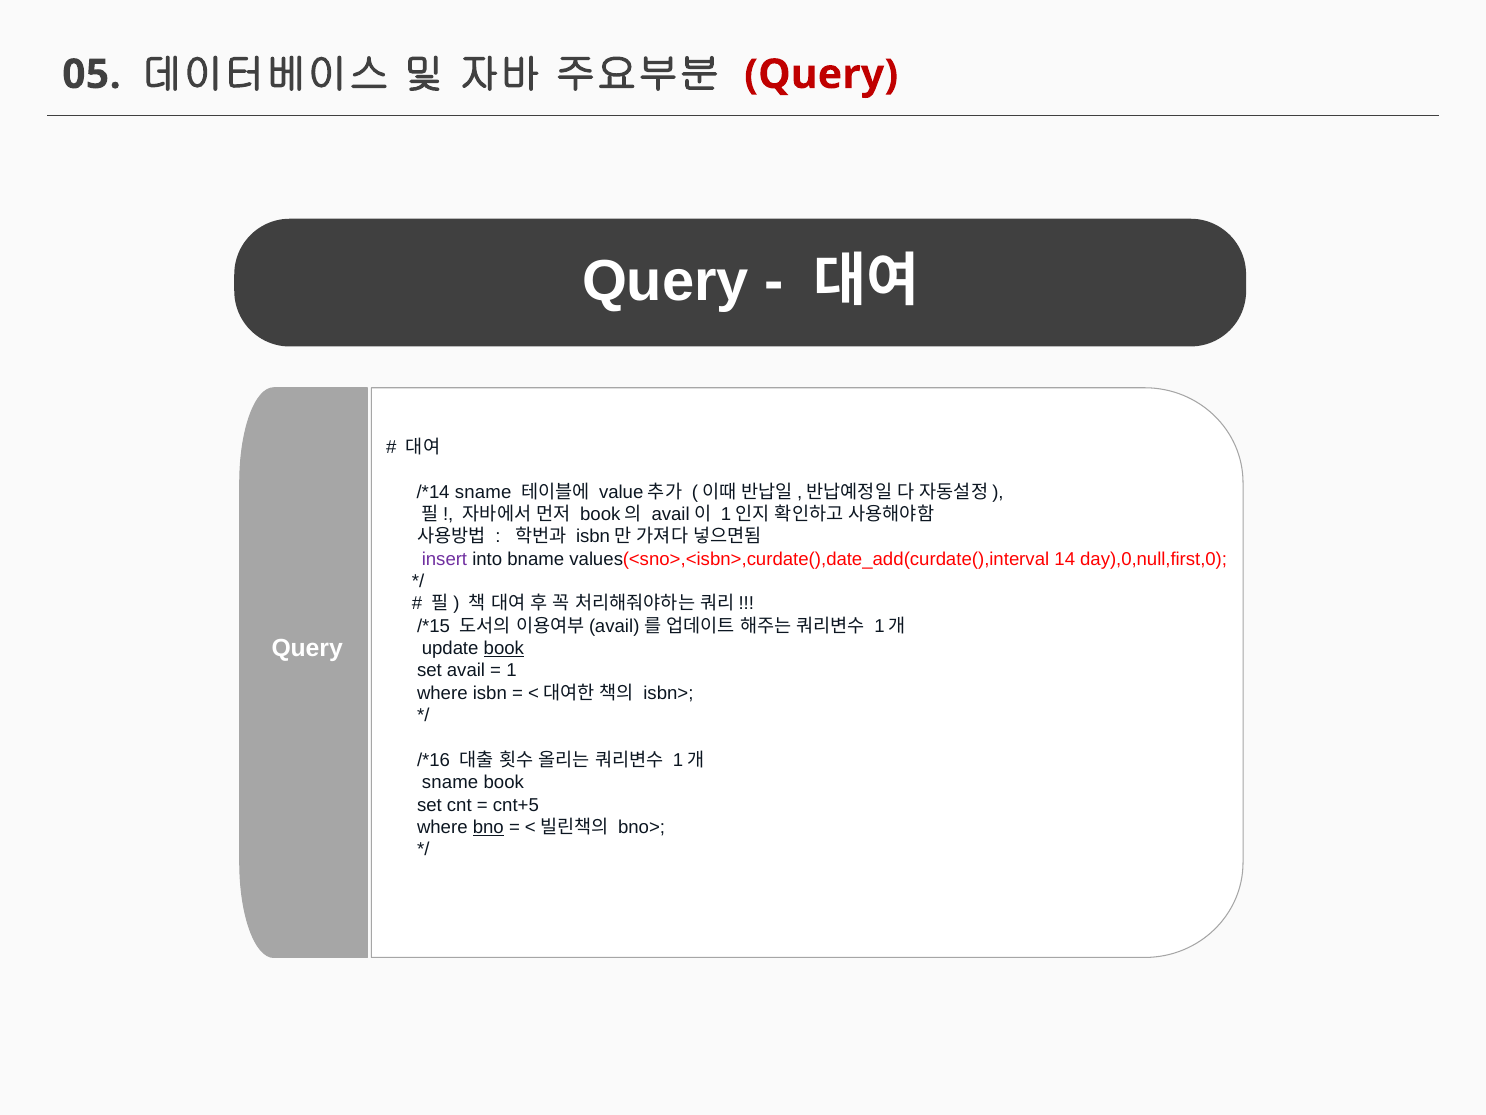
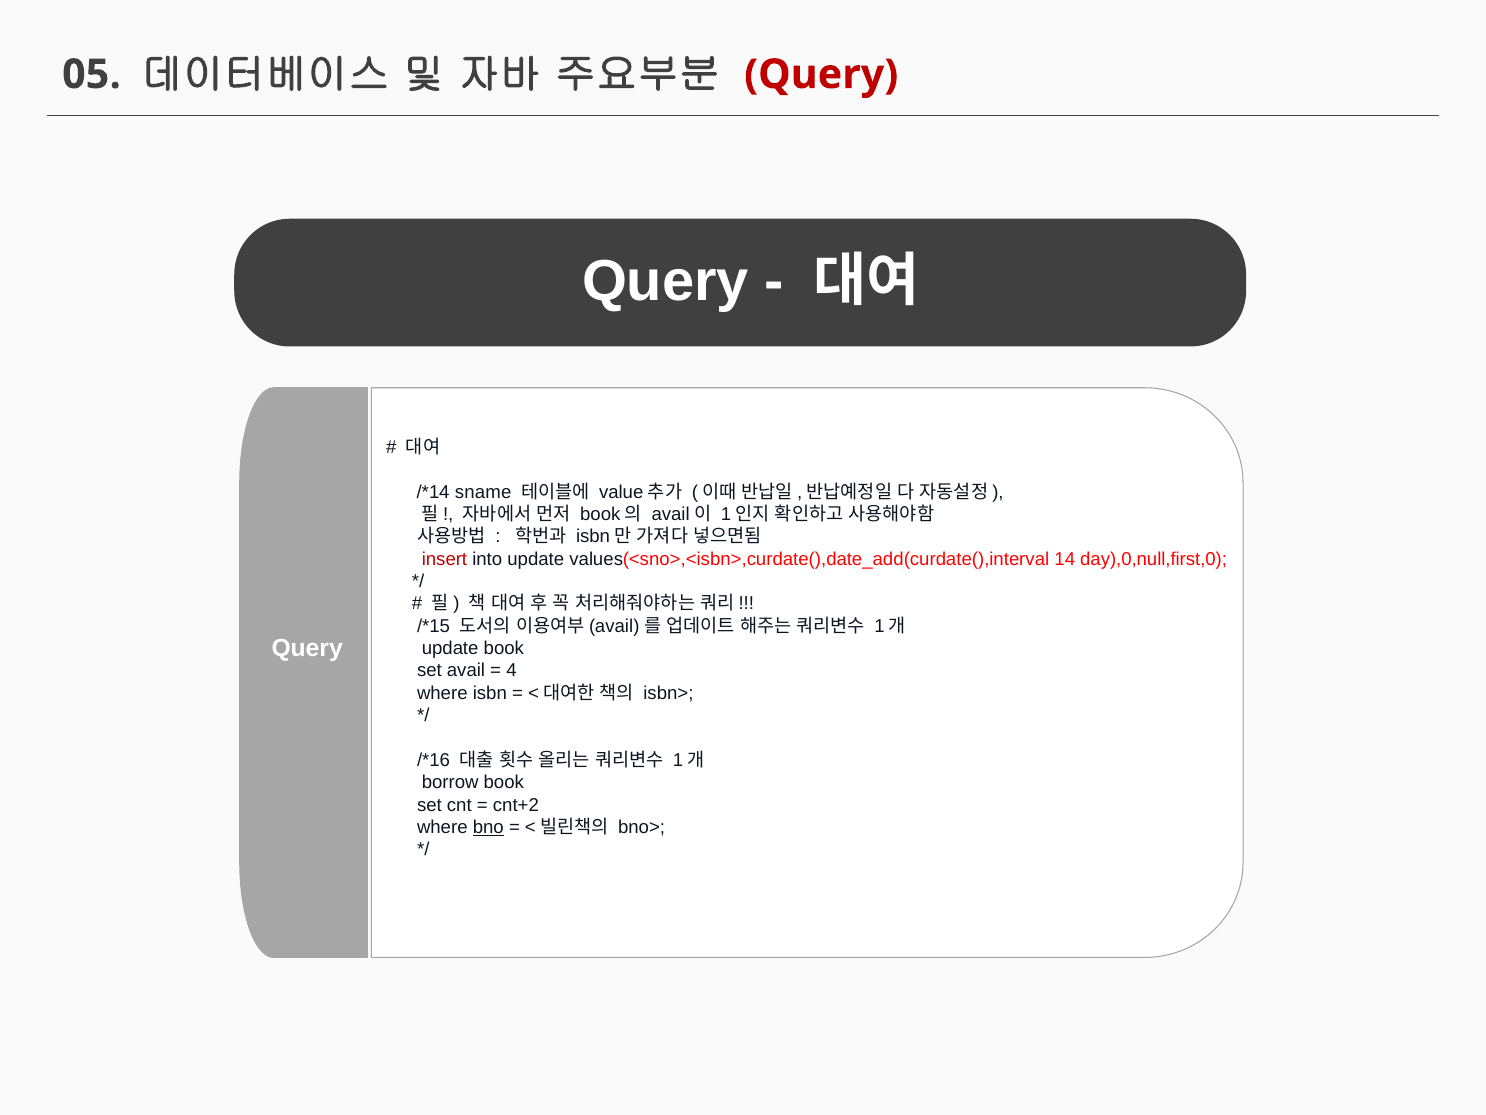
insert colour: purple -> red
into bname: bname -> update
book at (504, 648) underline: present -> none
1: 1 -> 4
sname at (450, 782): sname -> borrow
cnt+5: cnt+5 -> cnt+2
